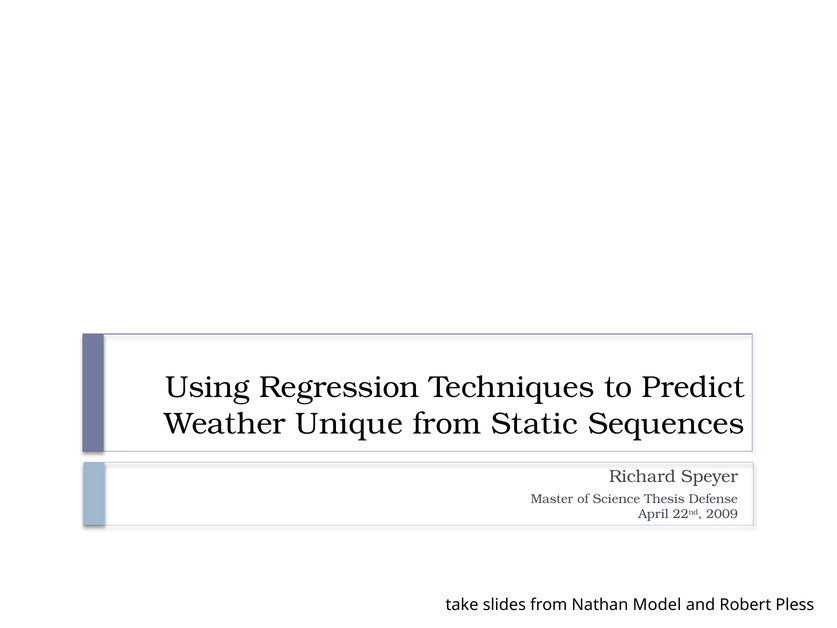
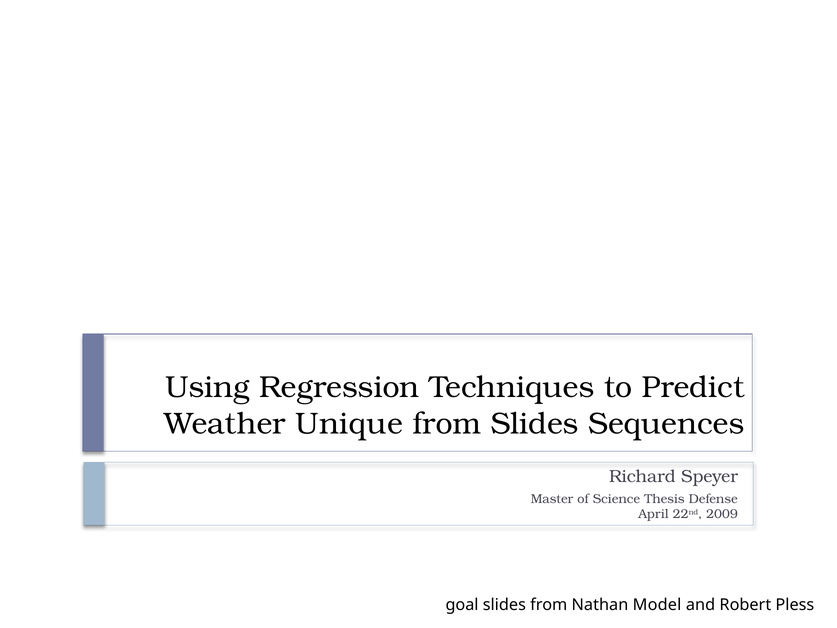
from Static: Static -> Slides
take: take -> goal
